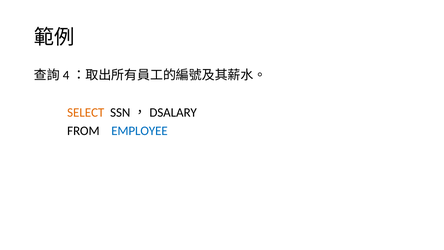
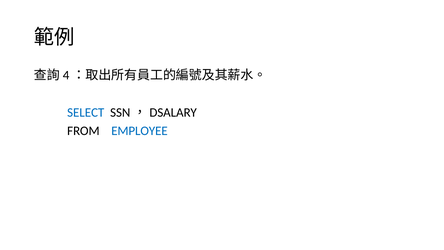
SELECT colour: orange -> blue
